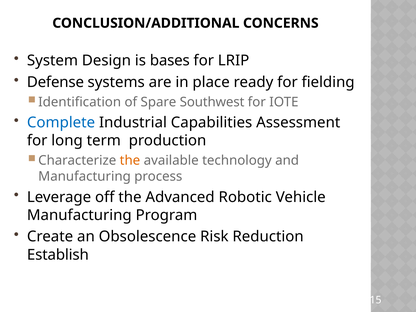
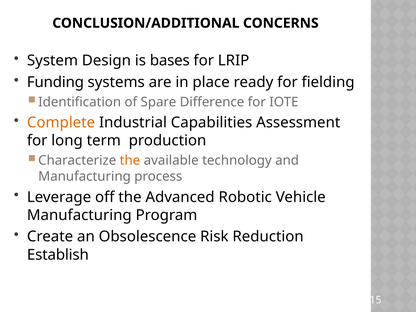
Defense: Defense -> Funding
Southwest: Southwest -> Difference
Complete colour: blue -> orange
